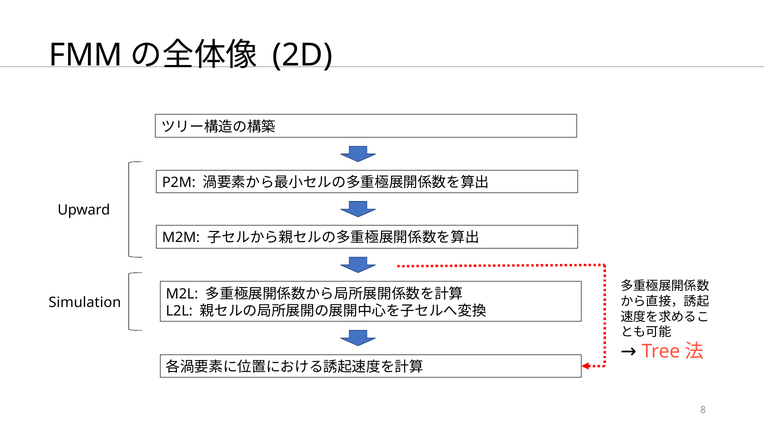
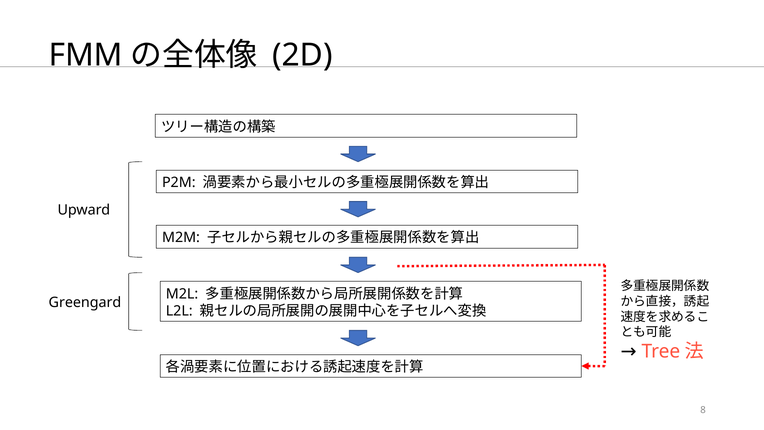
Simulation: Simulation -> Greengard
